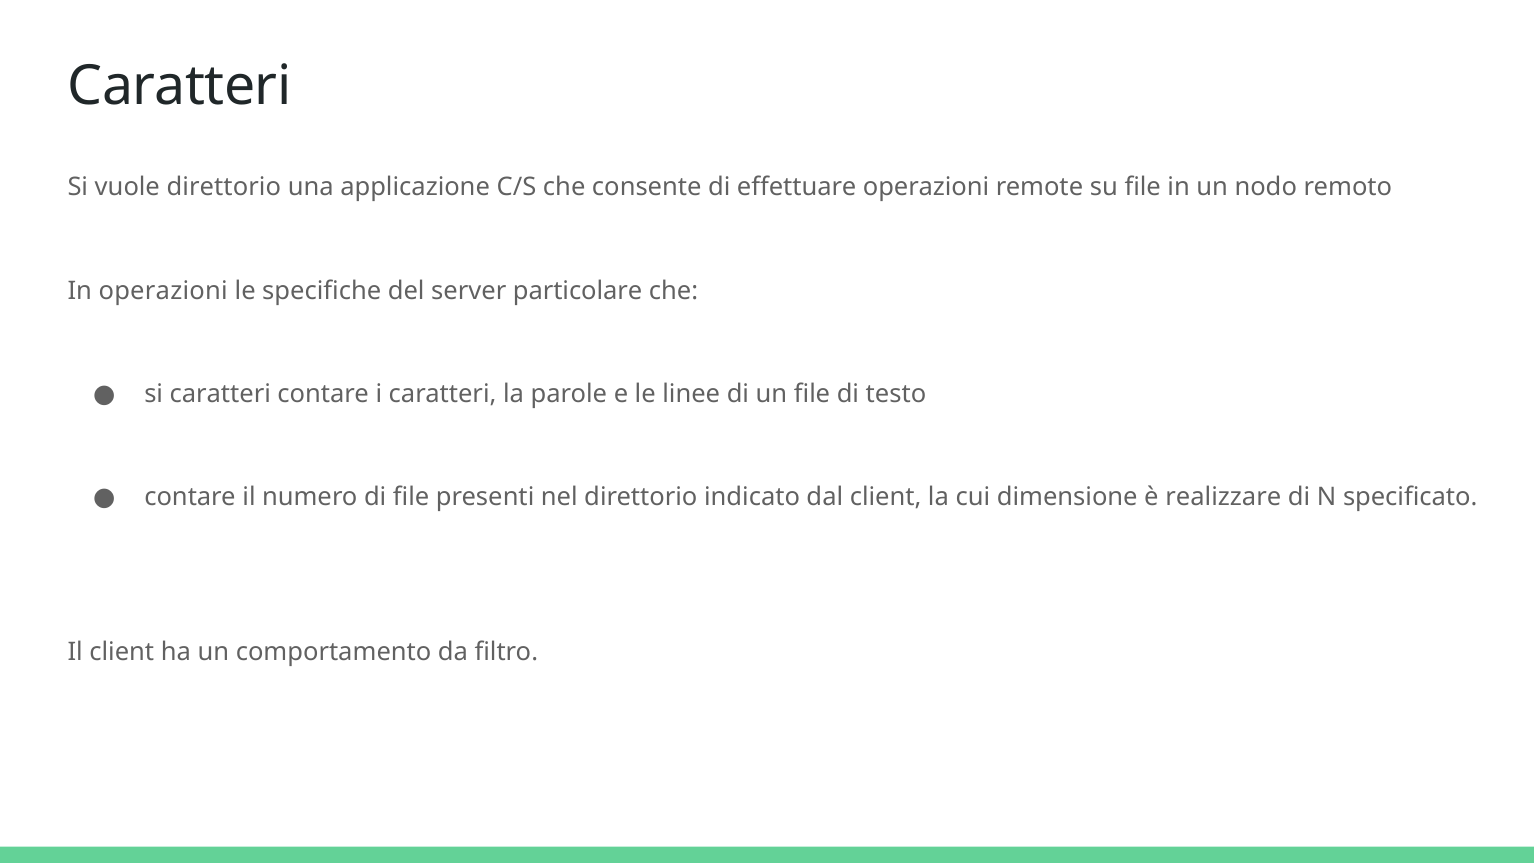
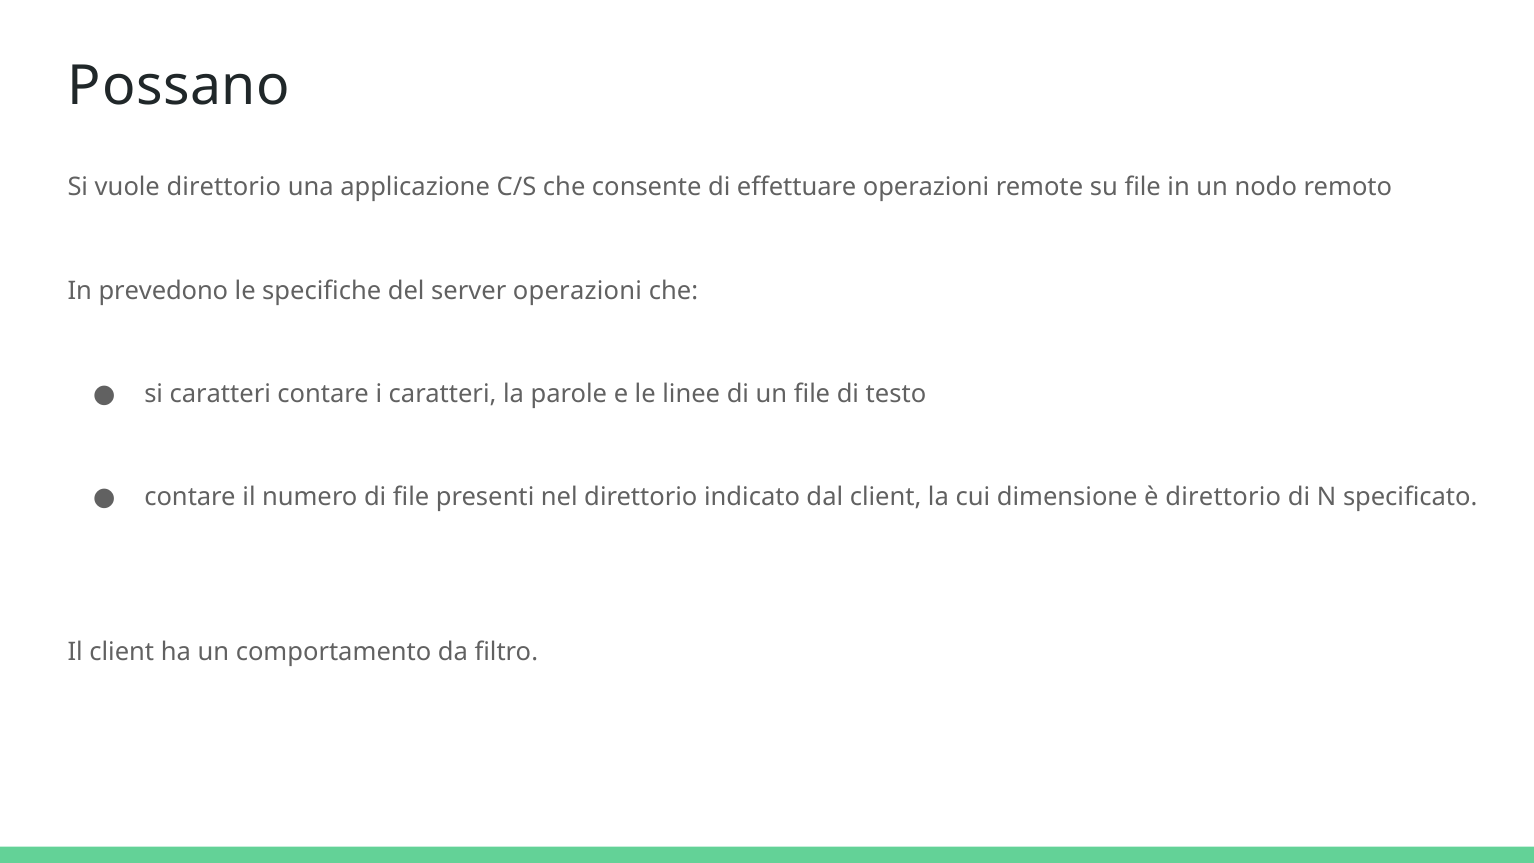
Caratteri at (180, 87): Caratteri -> Possano
In operazioni: operazioni -> prevedono
server particolare: particolare -> operazioni
è realizzare: realizzare -> direttorio
